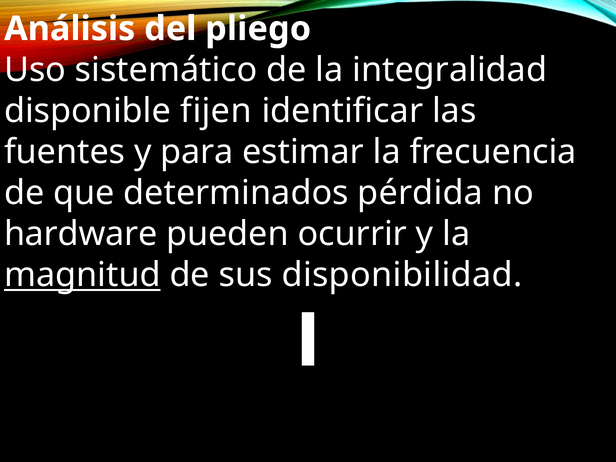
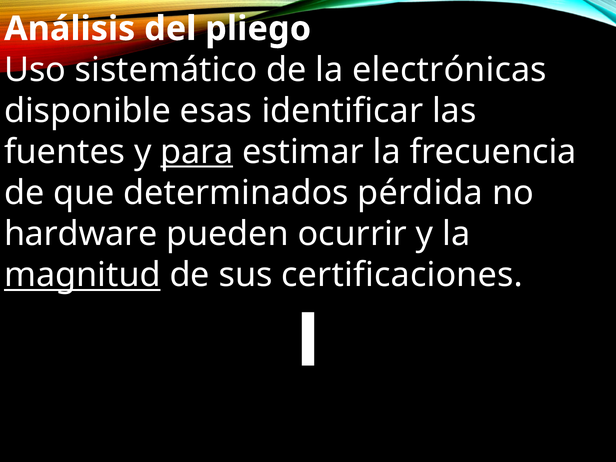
integralidad: integralidad -> electrónicas
fijen: fijen -> esas
para underline: none -> present
disponibilidad: disponibilidad -> certificaciones
